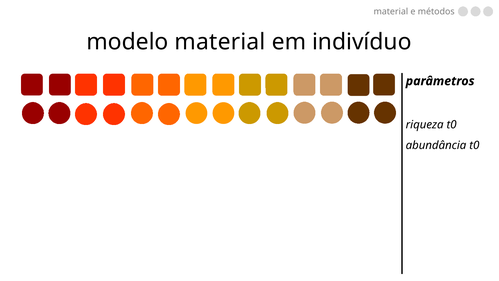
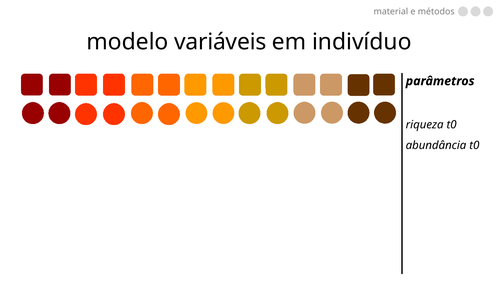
modelo material: material -> variáveis
